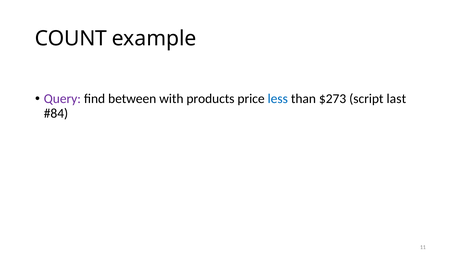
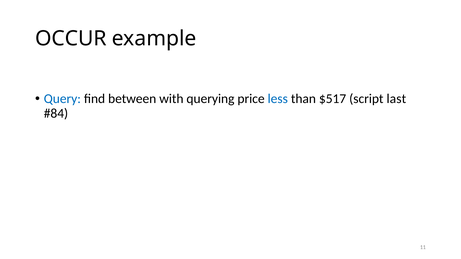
COUNT: COUNT -> OCCUR
Query colour: purple -> blue
products: products -> querying
$273: $273 -> $517
